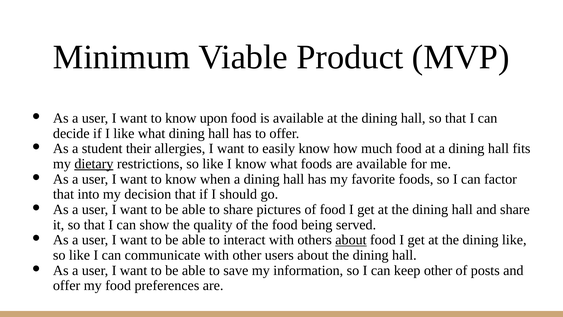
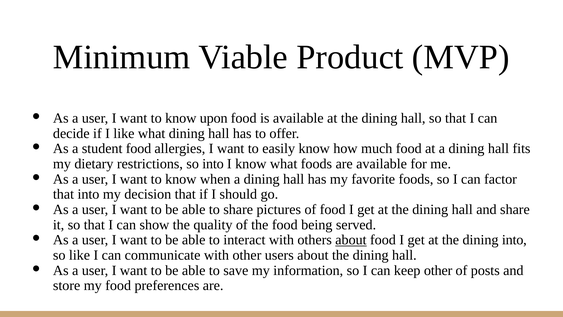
student their: their -> food
dietary underline: present -> none
restrictions so like: like -> into
dining like: like -> into
offer at (67, 285): offer -> store
